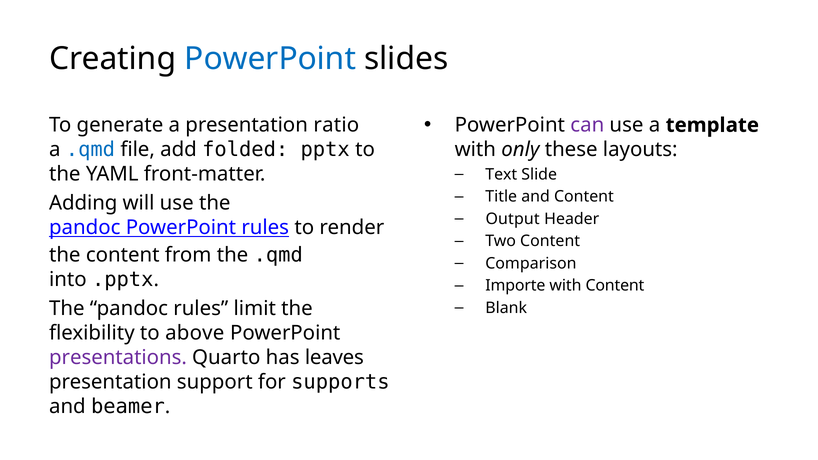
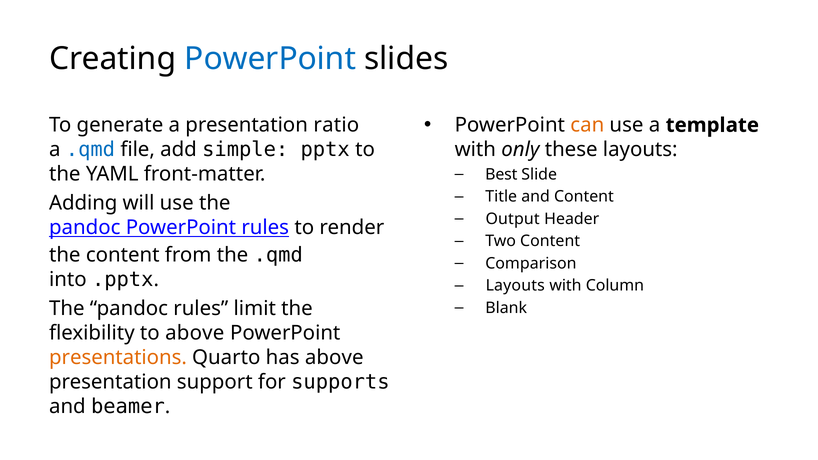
can colour: purple -> orange
folded: folded -> simple
Text: Text -> Best
Importe at (515, 286): Importe -> Layouts
with Content: Content -> Column
presentations colour: purple -> orange
has leaves: leaves -> above
